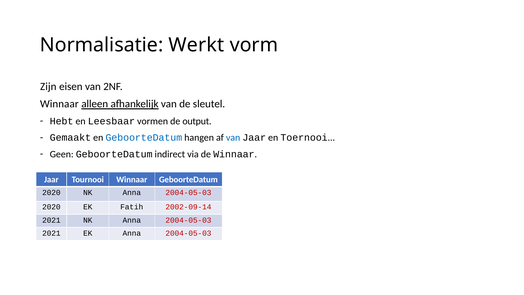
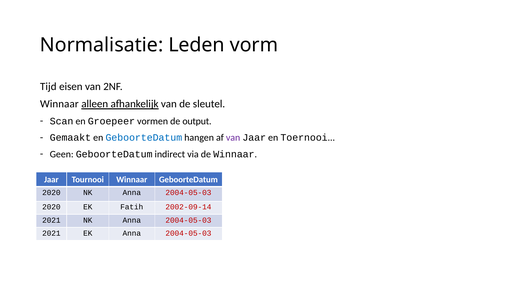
Werkt: Werkt -> Leden
Zijn: Zijn -> Tijd
Hebt: Hebt -> Scan
Leesbaar: Leesbaar -> Groepeer
van at (233, 138) colour: blue -> purple
